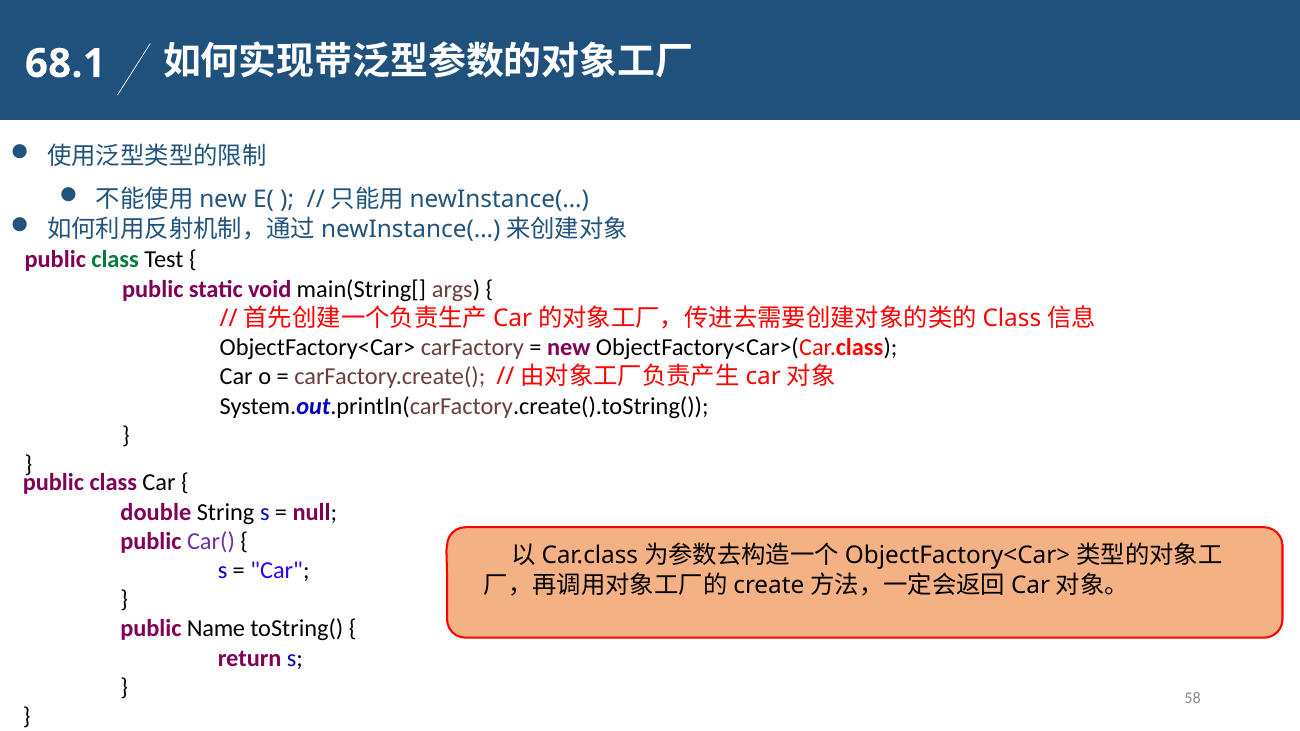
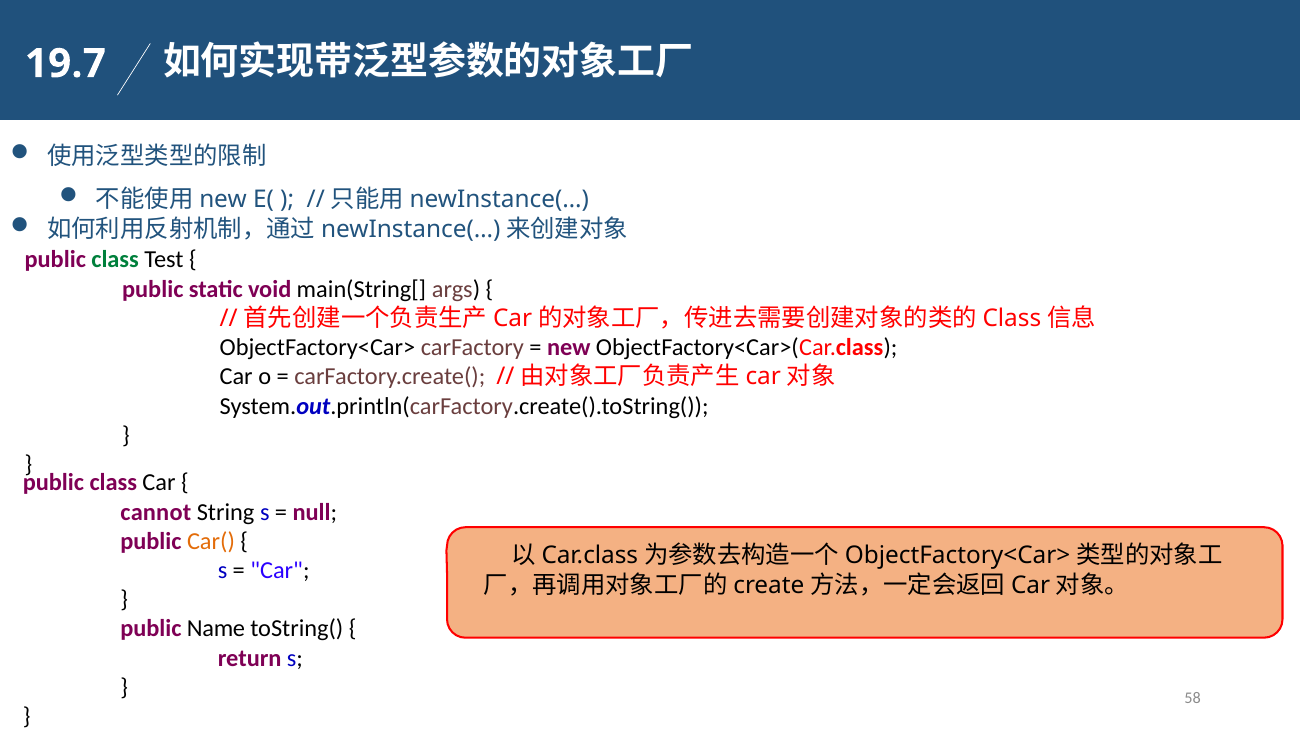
68.1: 68.1 -> 19.7
double: double -> cannot
Car( colour: purple -> orange
